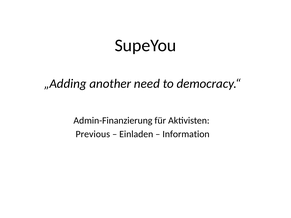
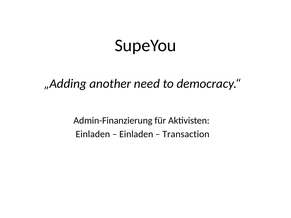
Previous at (93, 134): Previous -> Einladen
Information: Information -> Transaction
